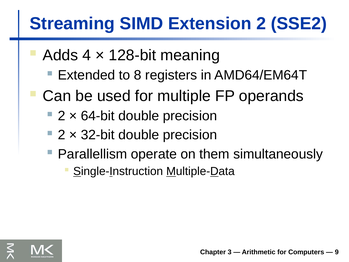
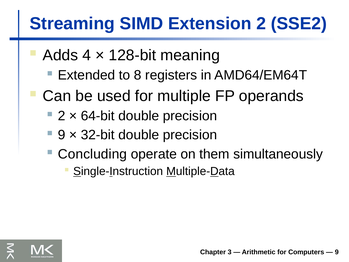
2 at (62, 135): 2 -> 9
Parallellism: Parallellism -> Concluding
